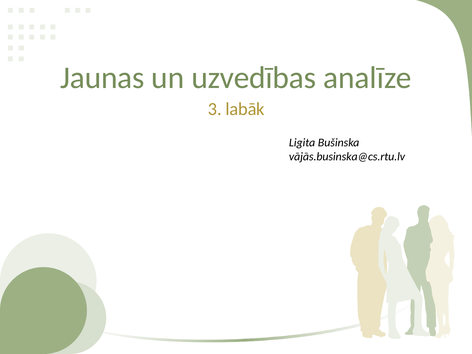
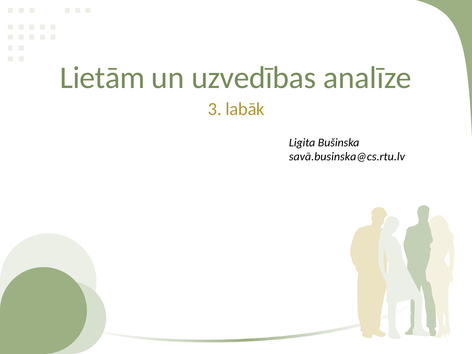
Jaunas: Jaunas -> Lietām
vājās.businska@cs.rtu.lv: vājās.businska@cs.rtu.lv -> savā.businska@cs.rtu.lv
